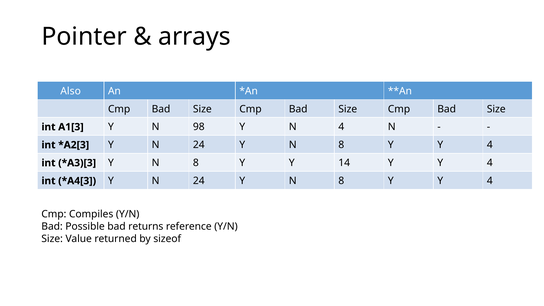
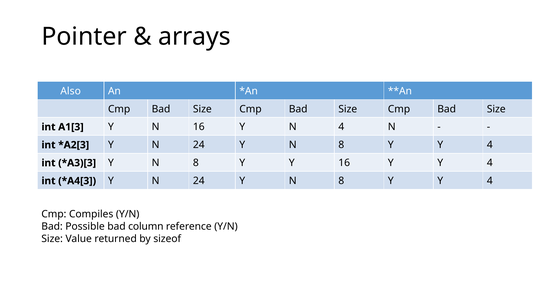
N 98: 98 -> 16
Y 14: 14 -> 16
returns: returns -> column
